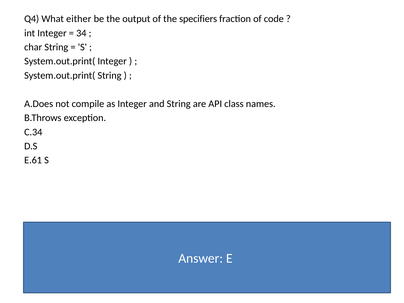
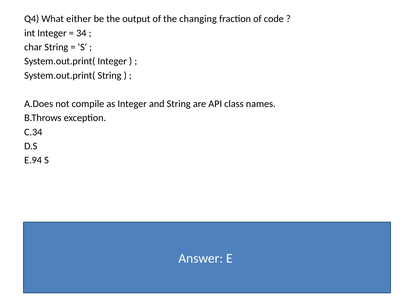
specifiers: specifiers -> changing
E.61: E.61 -> E.94
